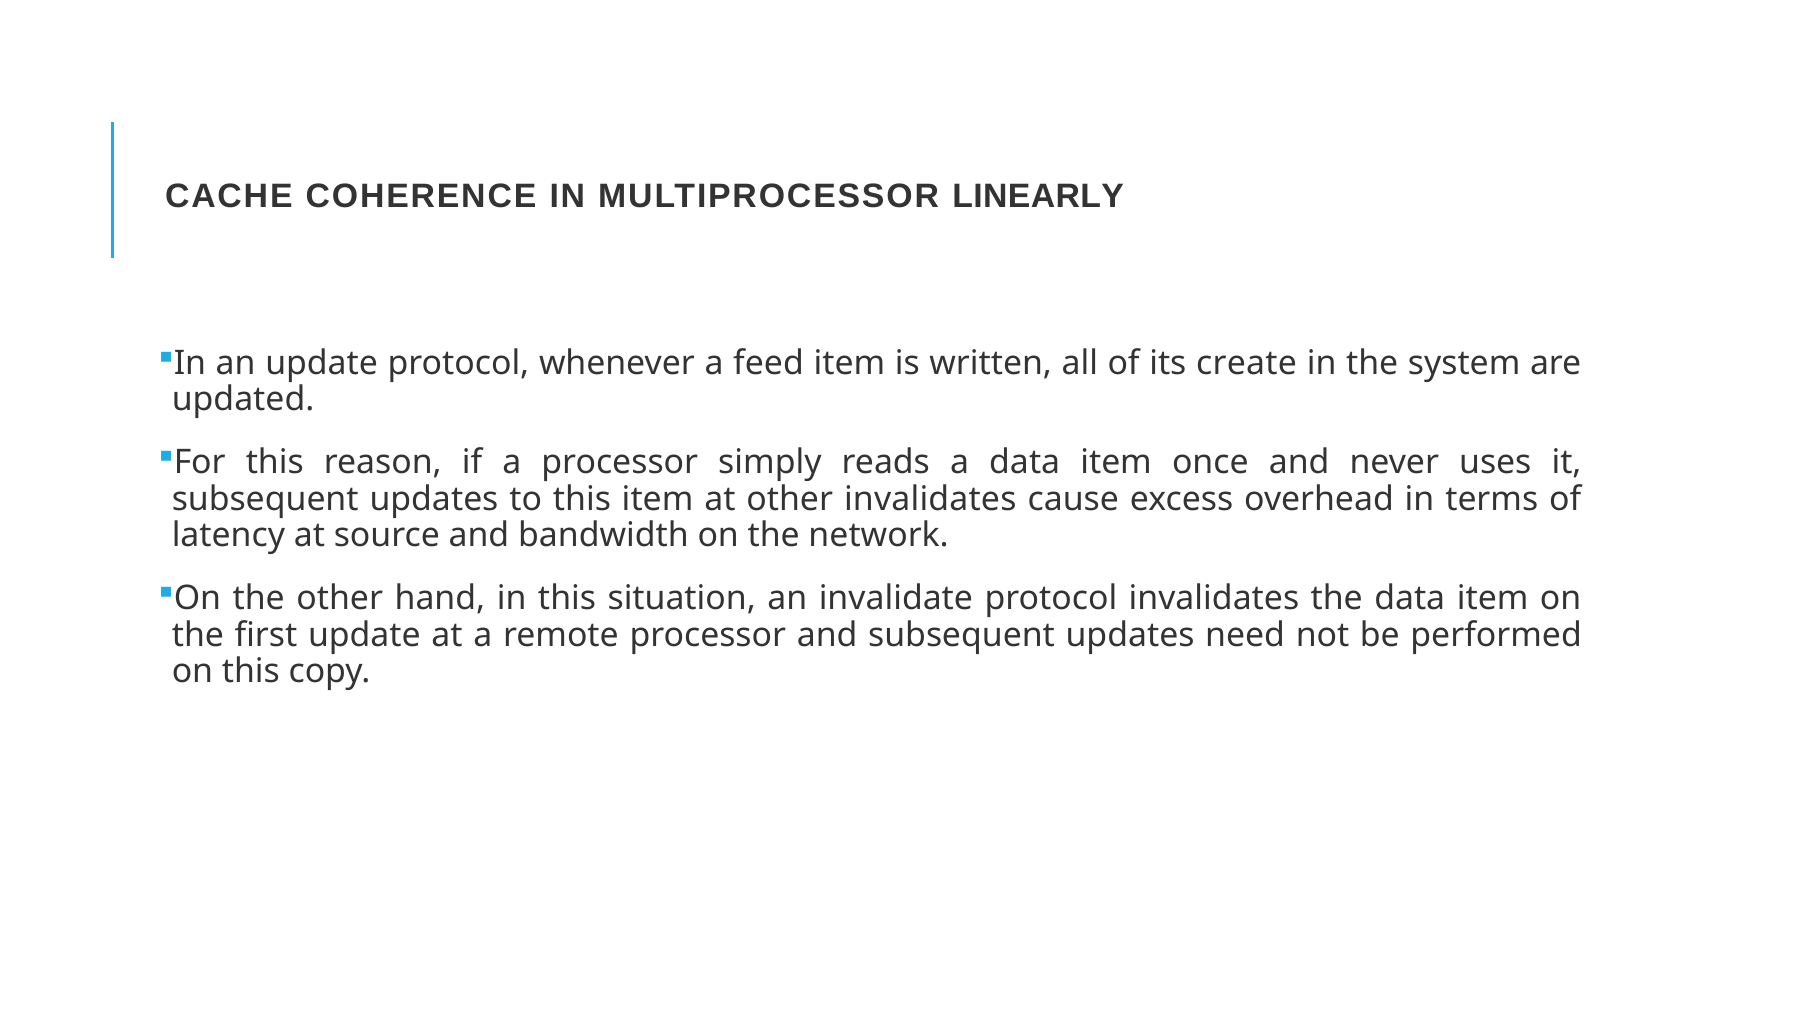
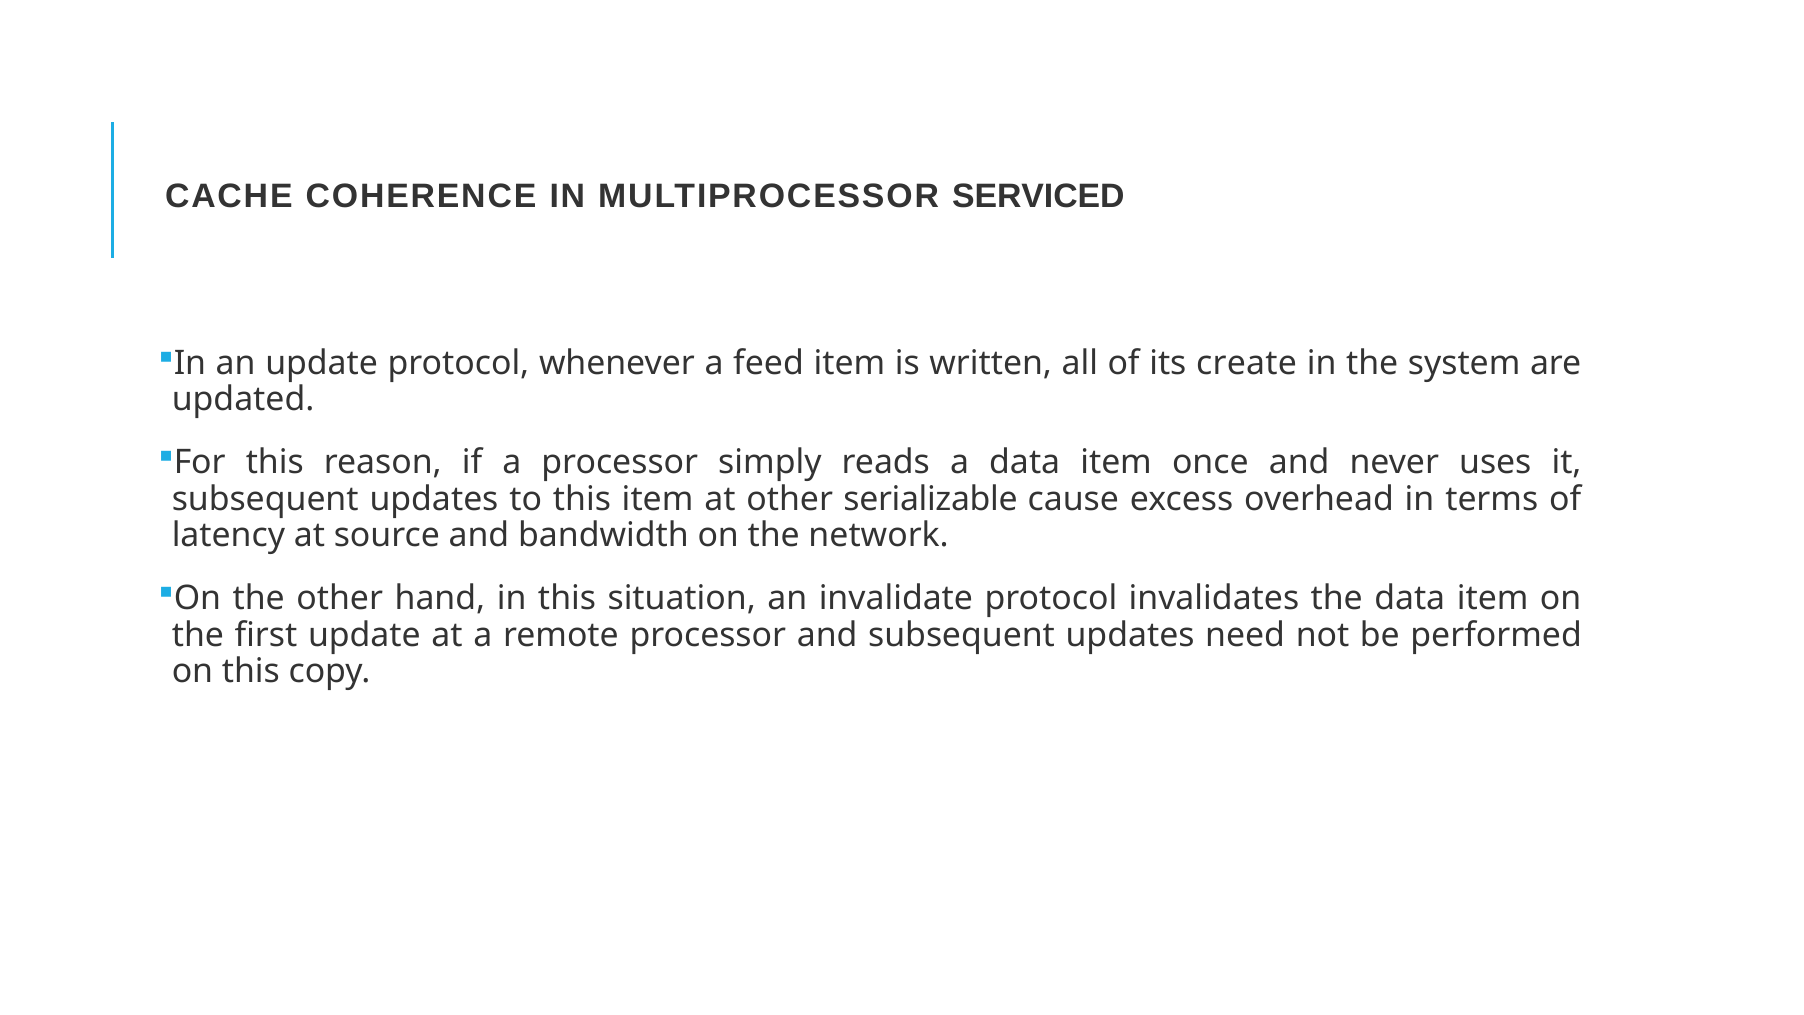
LINEARLY: LINEARLY -> SERVICED
other invalidates: invalidates -> serializable
